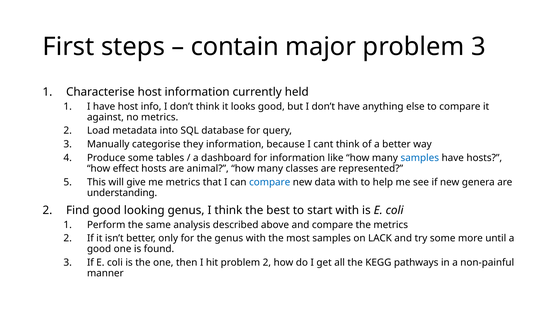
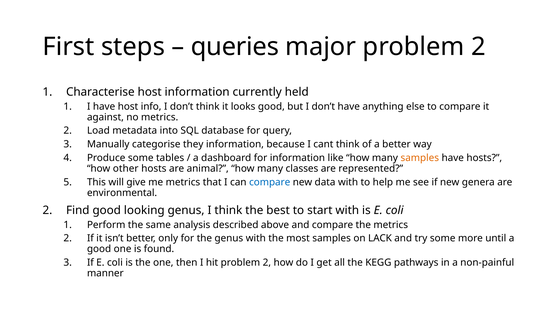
contain: contain -> queries
major problem 3: 3 -> 2
samples at (420, 158) colour: blue -> orange
effect: effect -> other
understanding: understanding -> environmental
